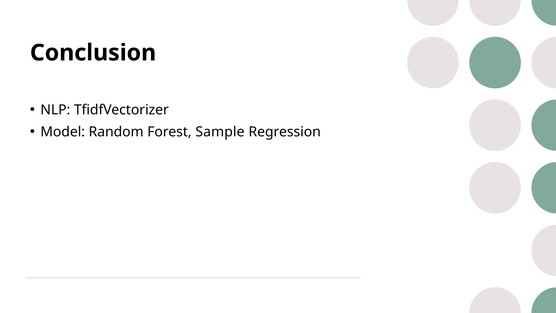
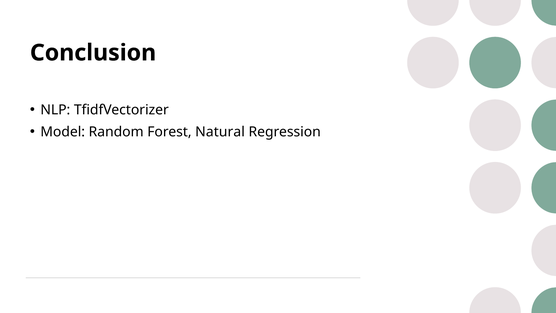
Sample: Sample -> Natural
